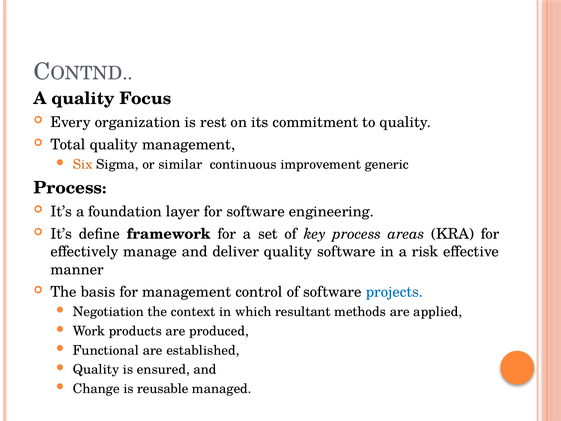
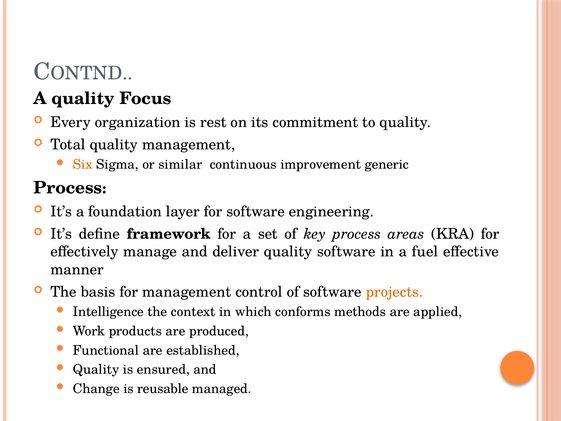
risk: risk -> fuel
projects colour: blue -> orange
Negotiation: Negotiation -> Intelligence
resultant: resultant -> conforms
